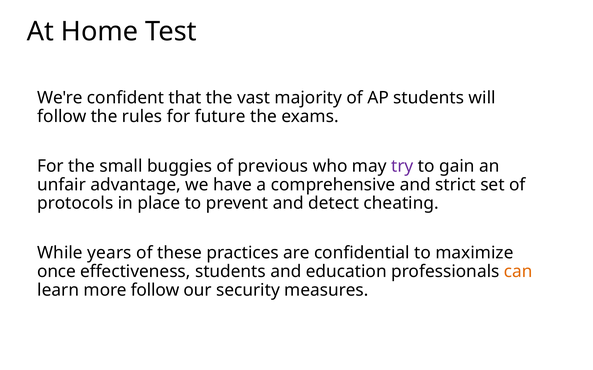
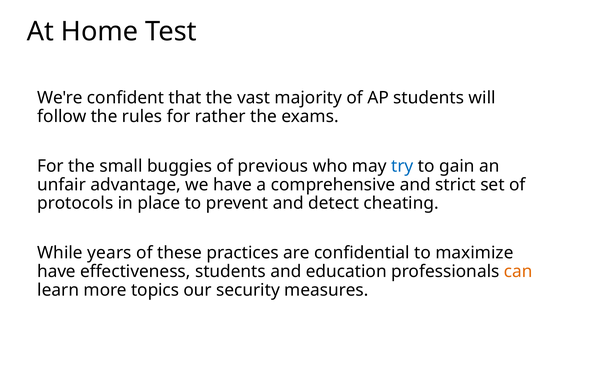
future: future -> rather
try colour: purple -> blue
once at (57, 272): once -> have
more follow: follow -> topics
